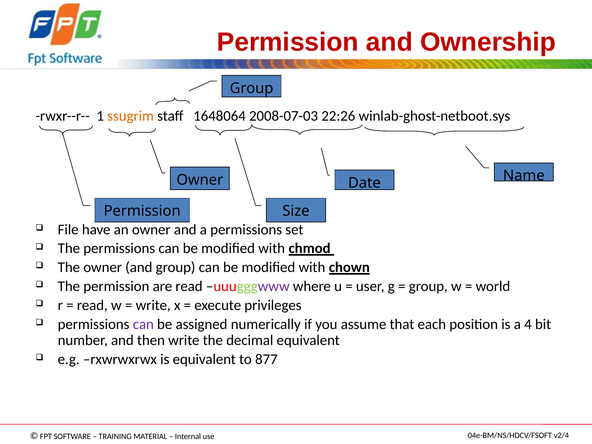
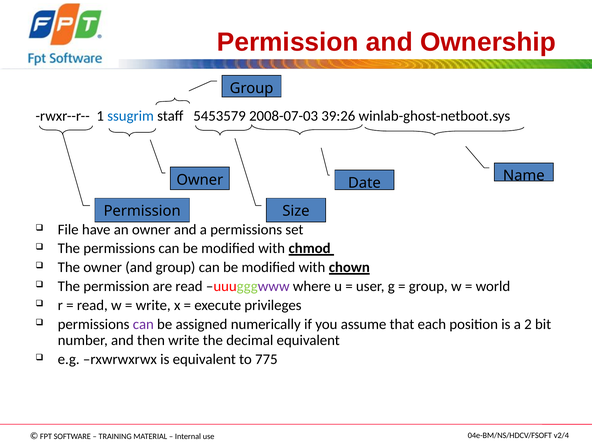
ssugrim colour: orange -> blue
1648064: 1648064 -> 5453579
22:26: 22:26 -> 39:26
4: 4 -> 2
877: 877 -> 775
